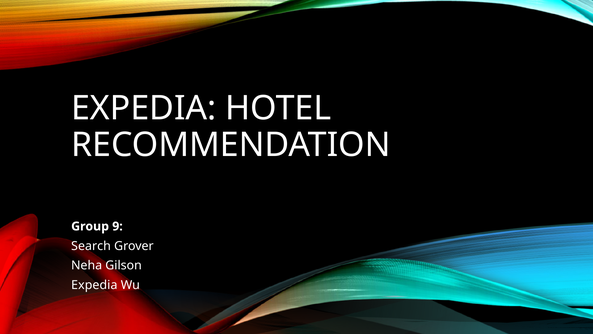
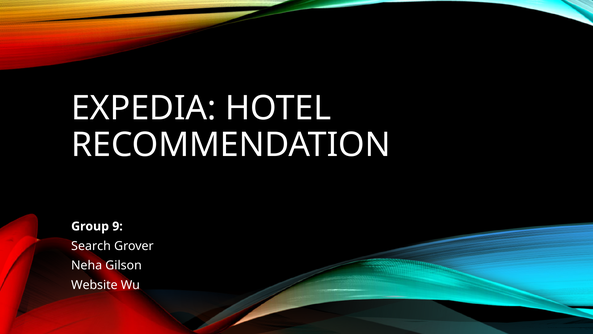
Expedia at (94, 285): Expedia -> Website
